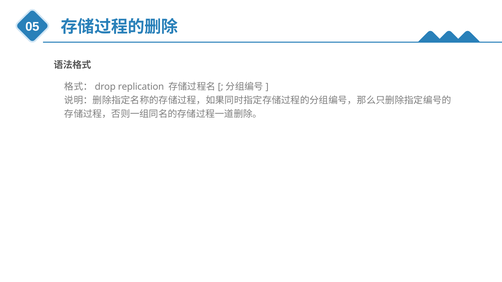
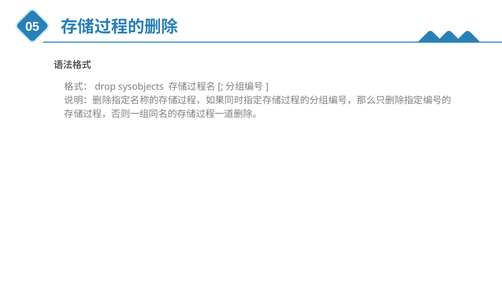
replication: replication -> sysobjects
